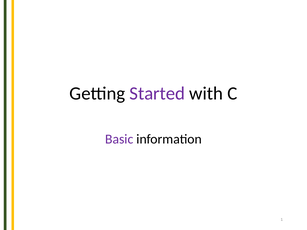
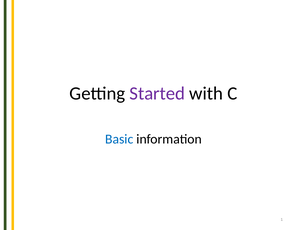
Basic colour: purple -> blue
